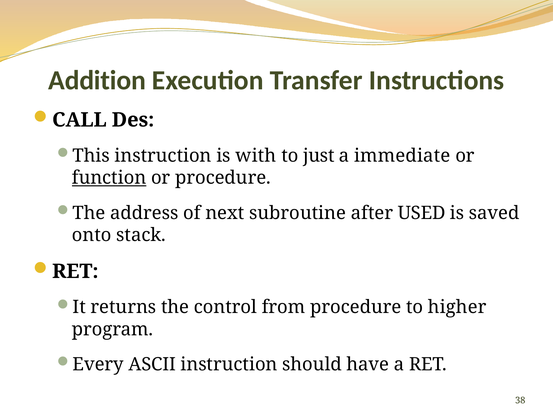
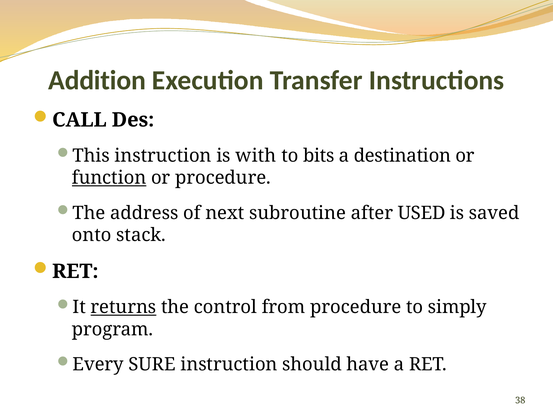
just: just -> bits
immediate: immediate -> destination
returns underline: none -> present
higher: higher -> simply
ASCII: ASCII -> SURE
